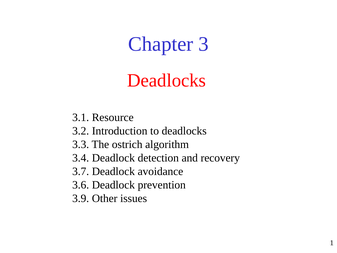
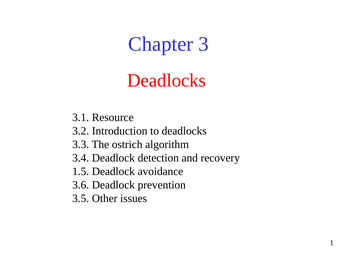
3.7: 3.7 -> 1.5
3.9: 3.9 -> 3.5
